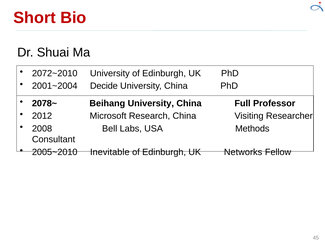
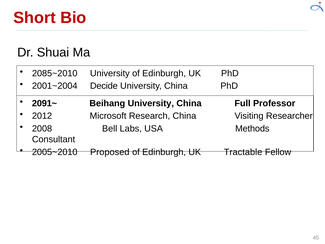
2072~2010: 2072~2010 -> 2085~2010
2078~: 2078~ -> 2091~
Inevitable: Inevitable -> Proposed
Networks: Networks -> Tractable
